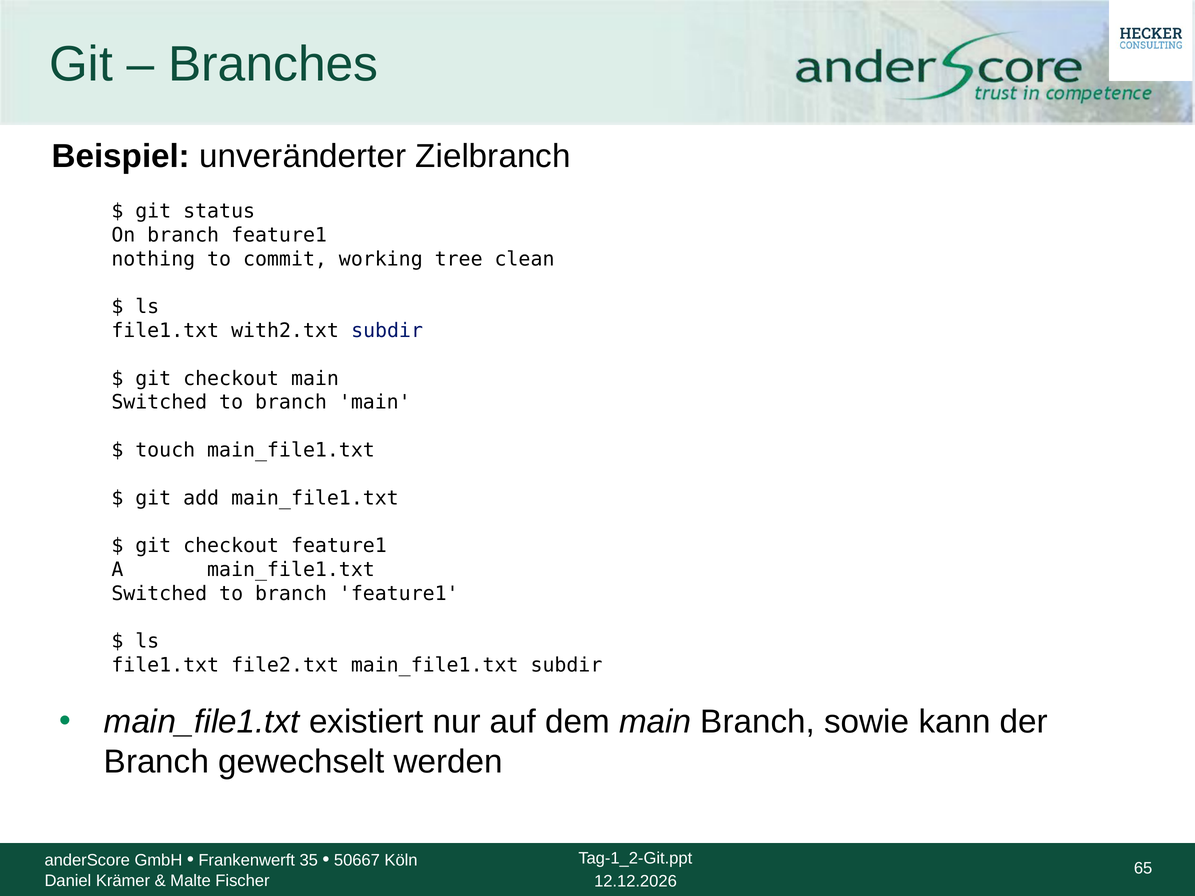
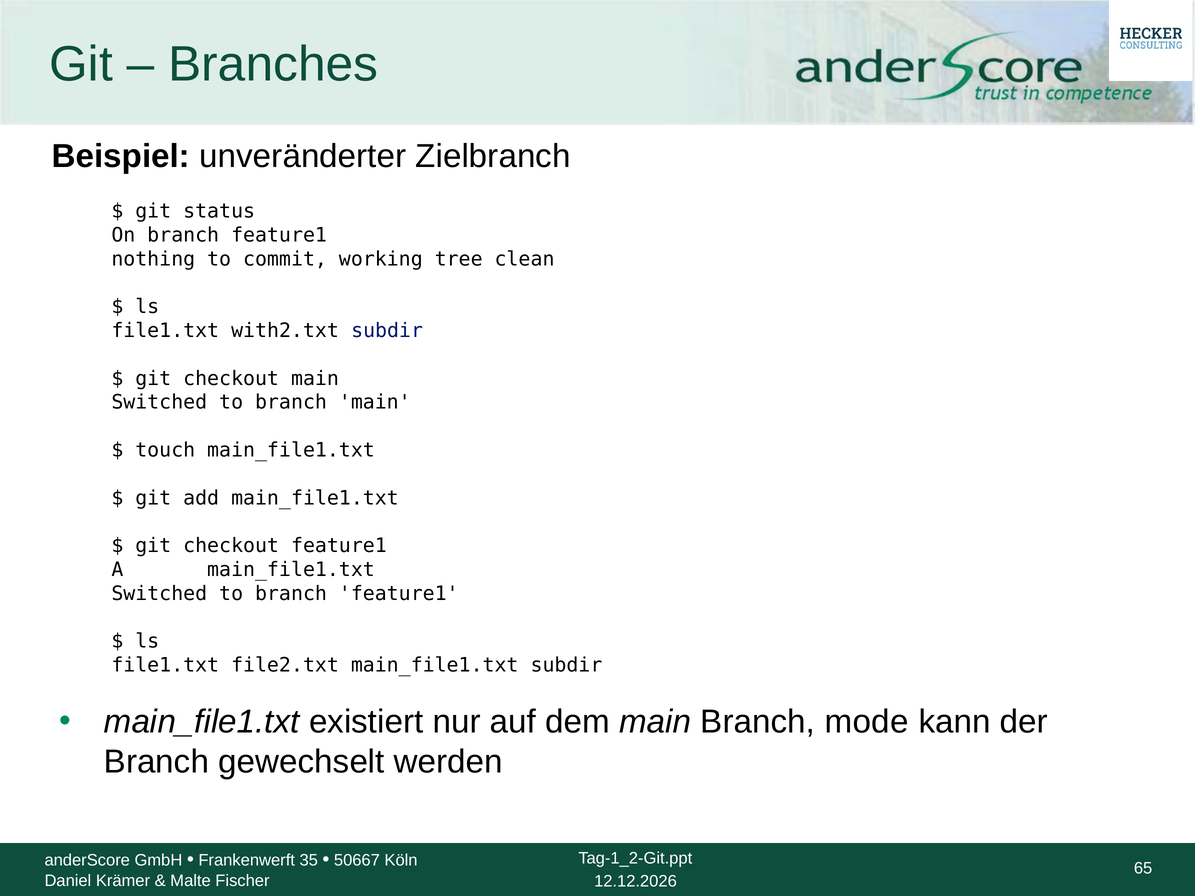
sowie: sowie -> mode
